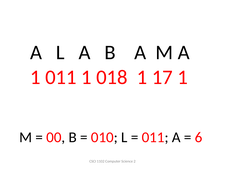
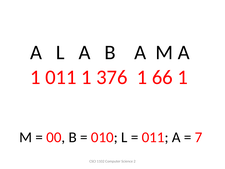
018: 018 -> 376
17: 17 -> 66
6: 6 -> 7
